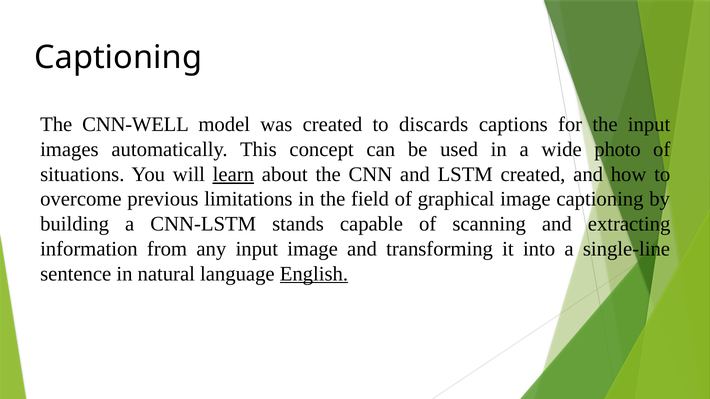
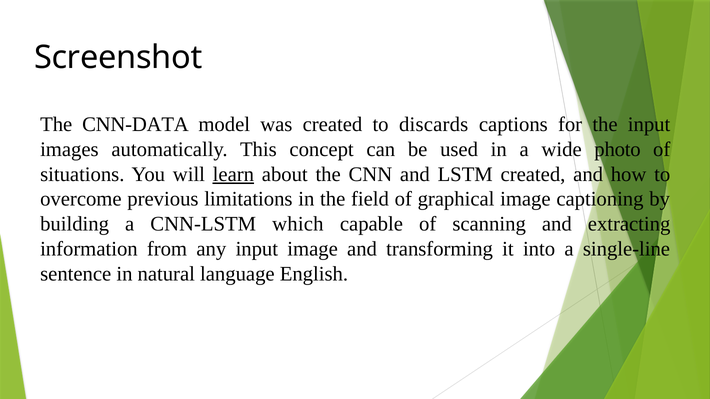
Captioning at (118, 57): Captioning -> Screenshot
CNN-WELL: CNN-WELL -> CNN-DATA
stands: stands -> which
English underline: present -> none
